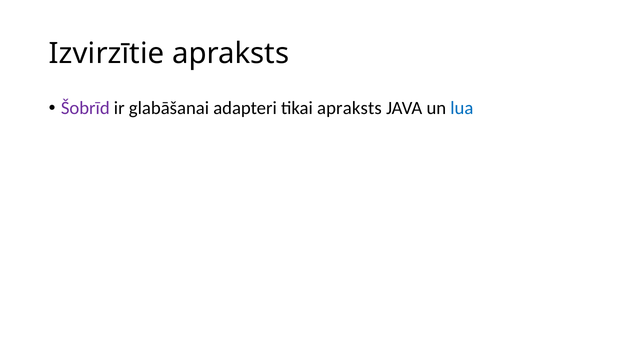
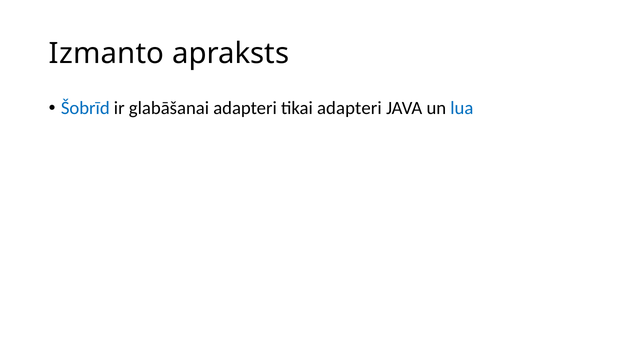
Izvirzītie: Izvirzītie -> Izmanto
Šobrīd colour: purple -> blue
tikai apraksts: apraksts -> adapteri
